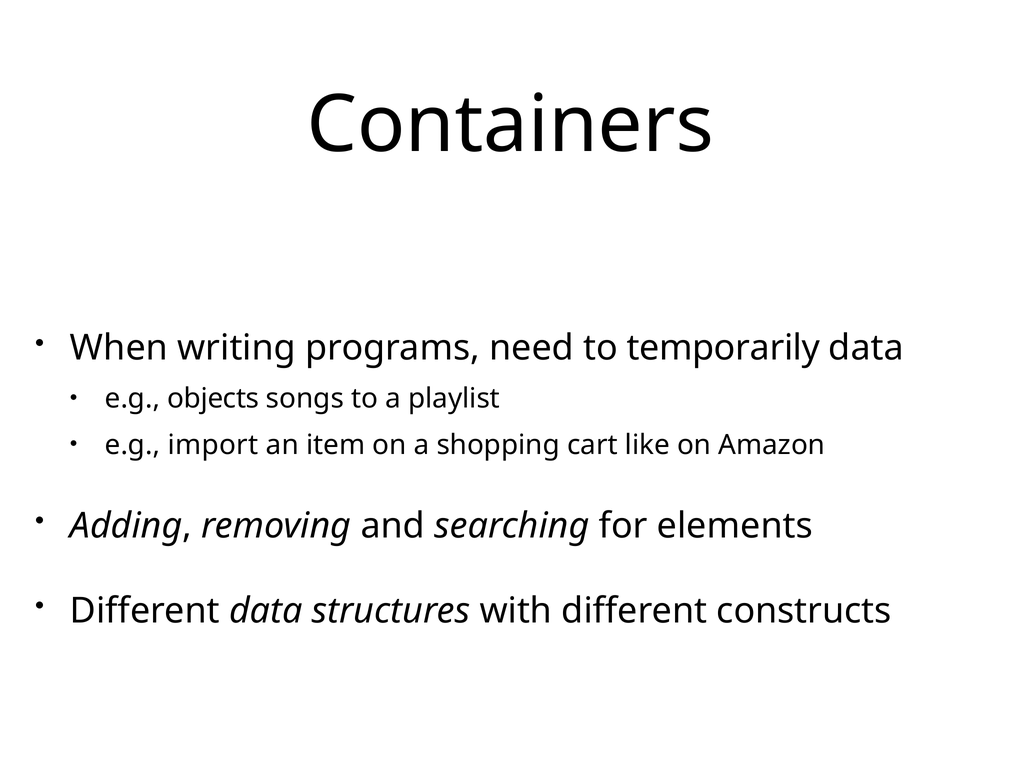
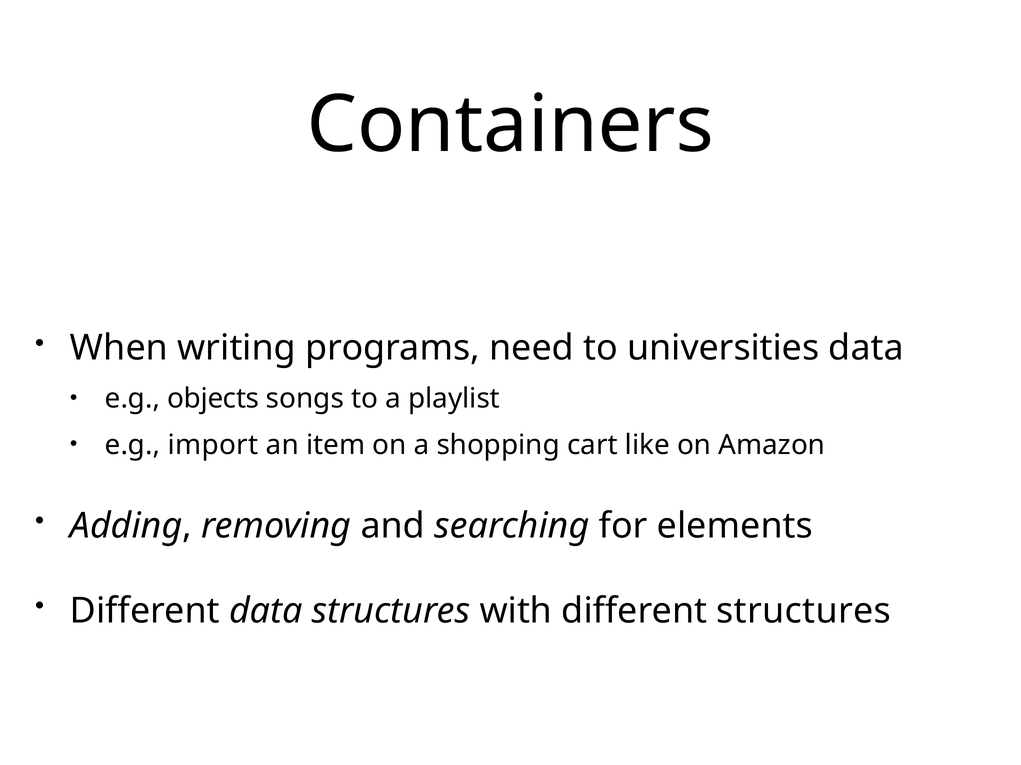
temporarily: temporarily -> universities
different constructs: constructs -> structures
